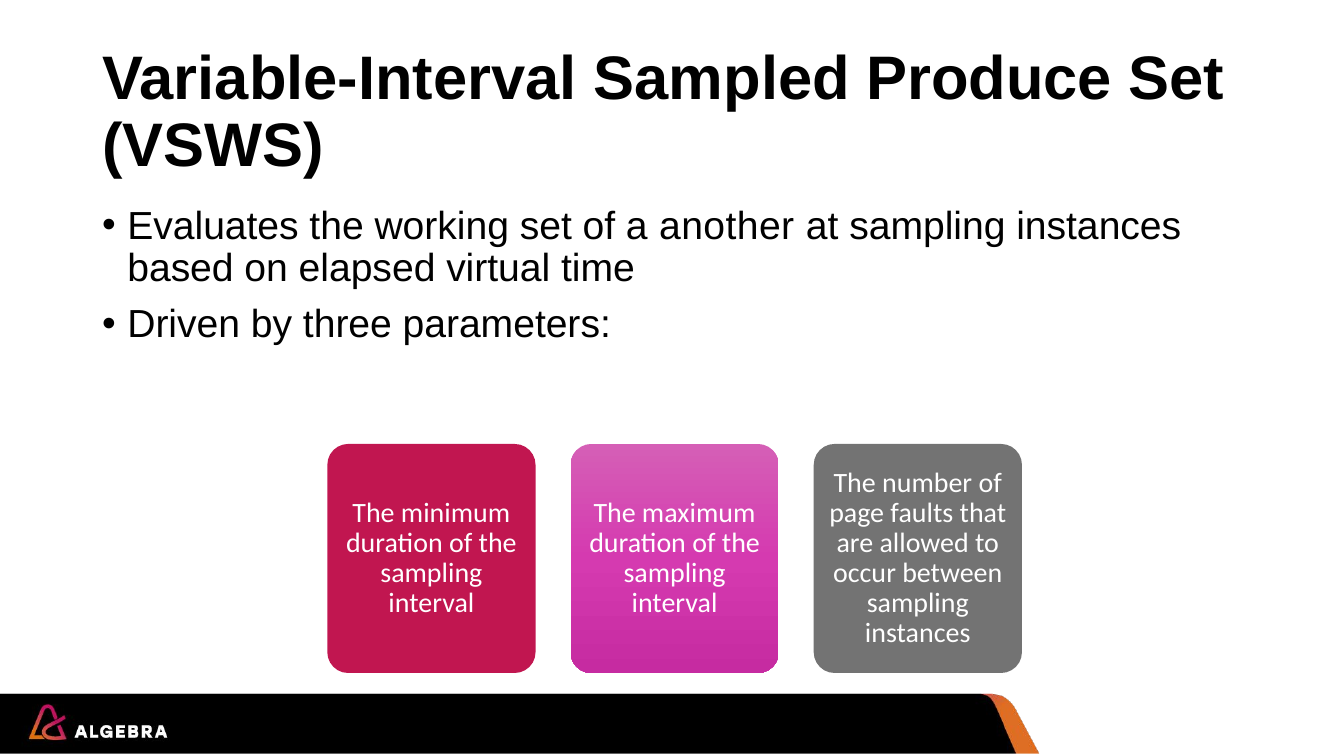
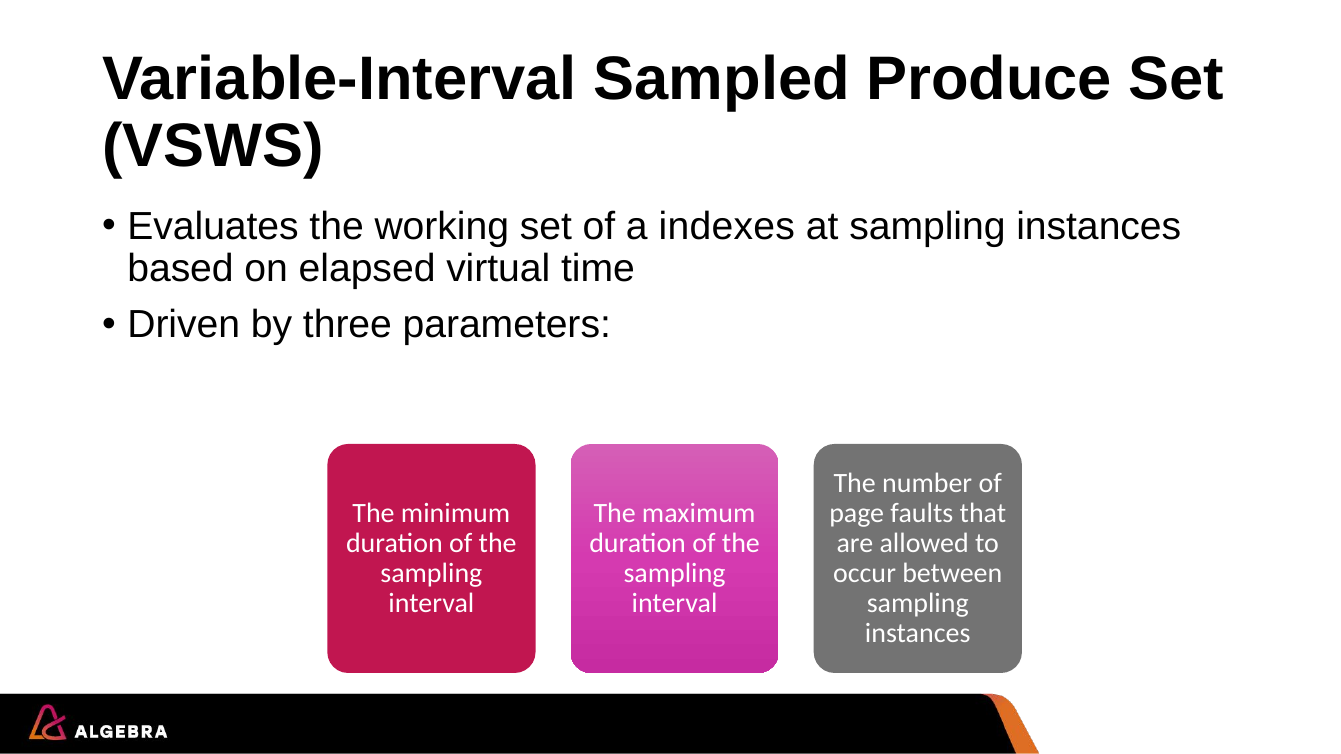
another: another -> indexes
